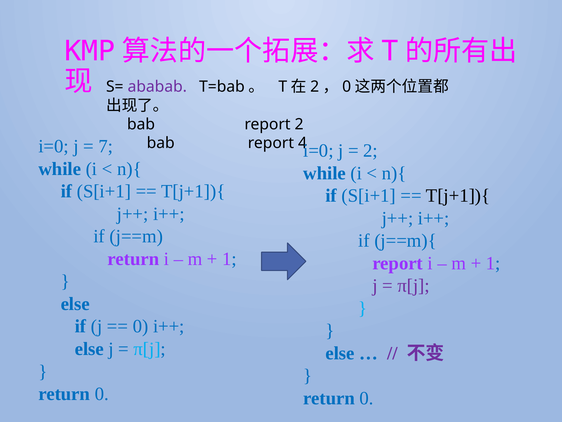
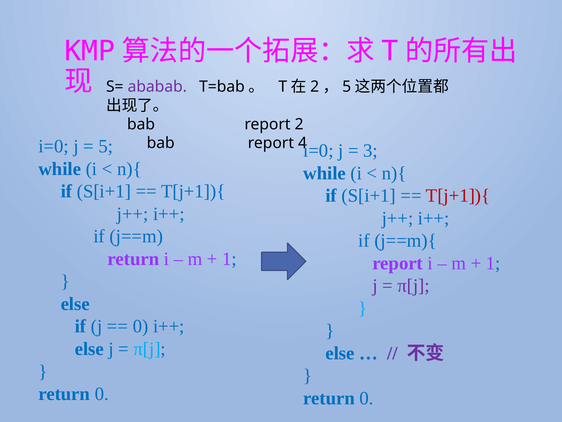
0 at (347, 87): 0 -> 5
7 at (106, 146): 7 -> 5
2 at (371, 150): 2 -> 3
T[j+1]){ at (458, 195) colour: black -> red
